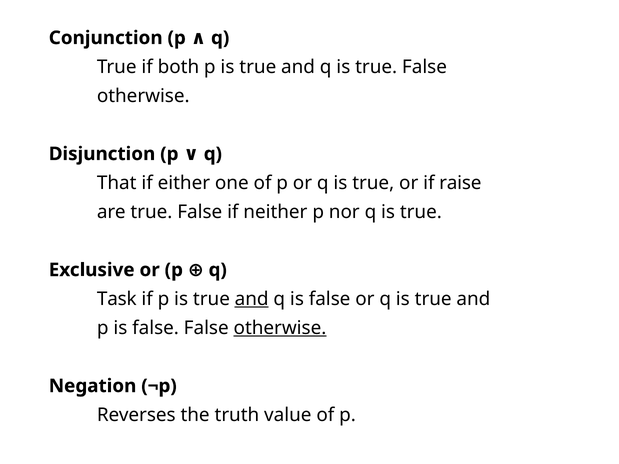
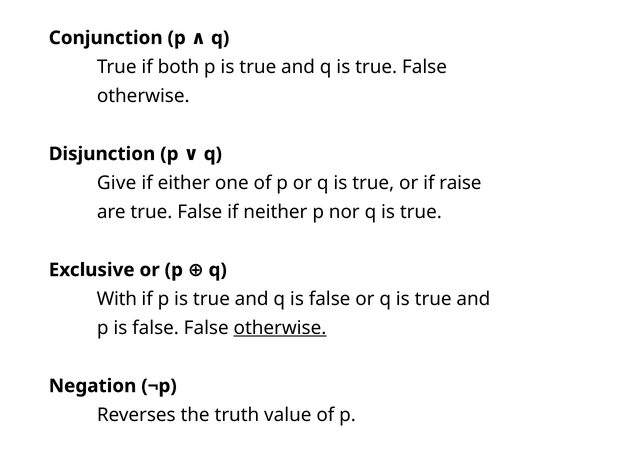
That: That -> Give
Task: Task -> With
and at (252, 299) underline: present -> none
